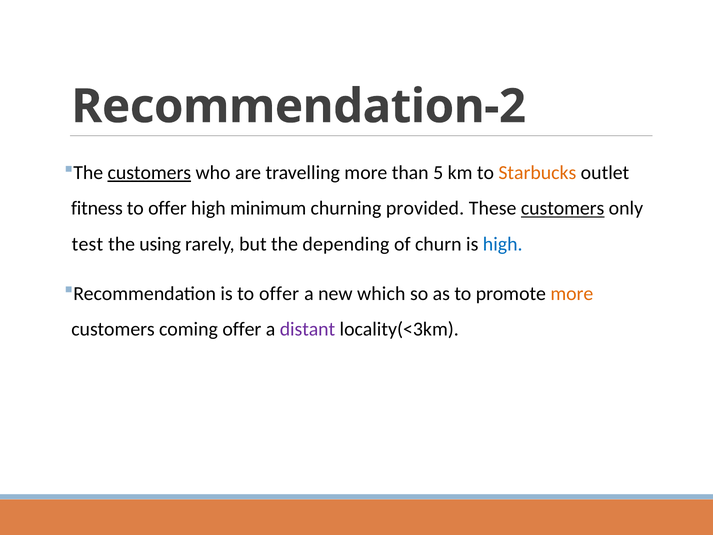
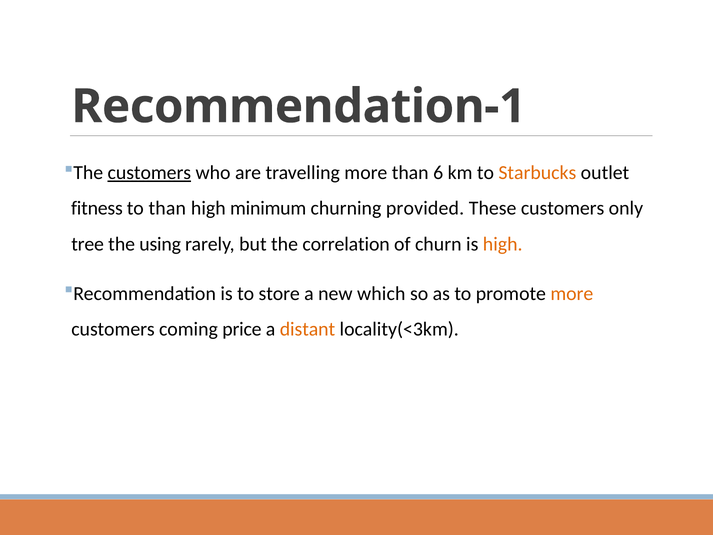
Recommendation-2: Recommendation-2 -> Recommendation-1
5: 5 -> 6
offer at (167, 208): offer -> than
customers at (563, 208) underline: present -> none
test: test -> tree
depending: depending -> correlation
high at (503, 244) colour: blue -> orange
is to offer: offer -> store
coming offer: offer -> price
distant colour: purple -> orange
